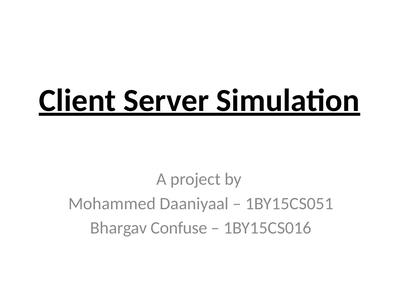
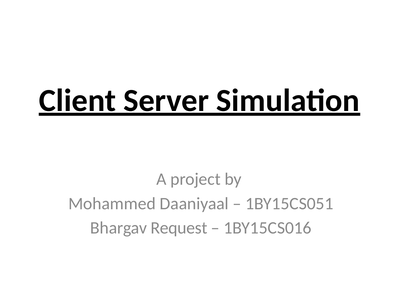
Confuse: Confuse -> Request
